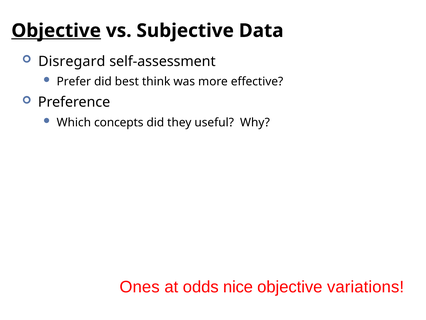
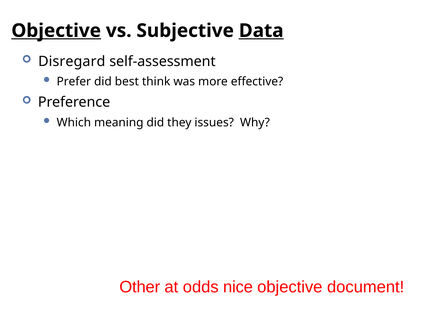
Data underline: none -> present
concepts: concepts -> meaning
useful: useful -> issues
Ones: Ones -> Other
variations: variations -> document
